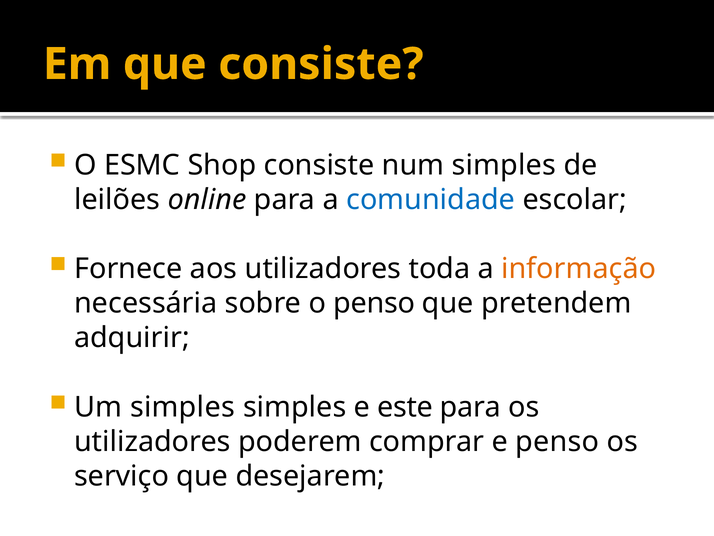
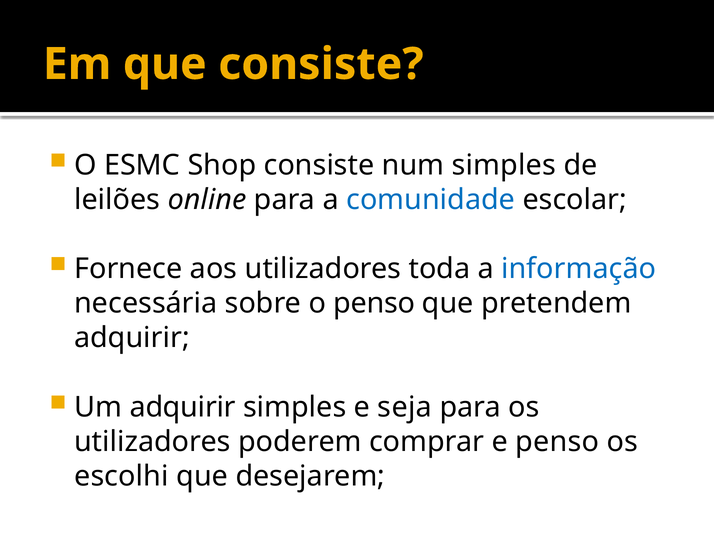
informação colour: orange -> blue
Um simples: simples -> adquirir
este: este -> seja
serviço: serviço -> escolhi
